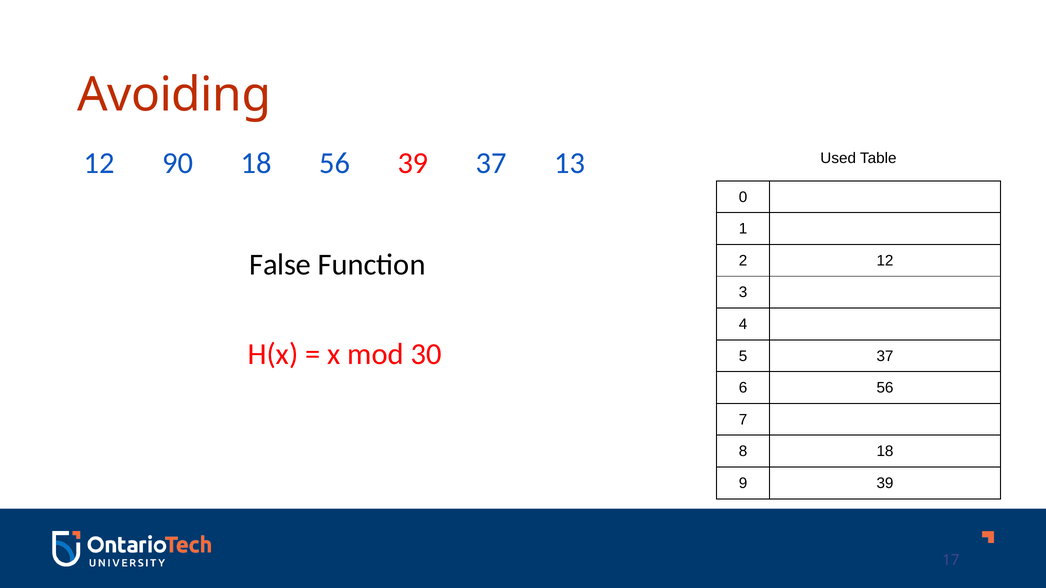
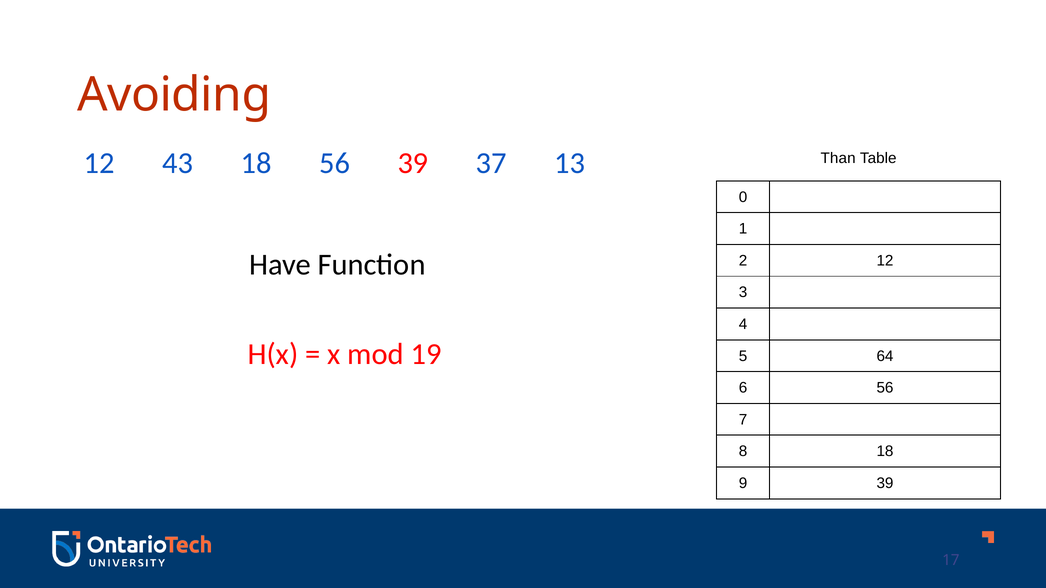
90: 90 -> 43
Used: Used -> Than
False: False -> Have
30: 30 -> 19
5 37: 37 -> 64
